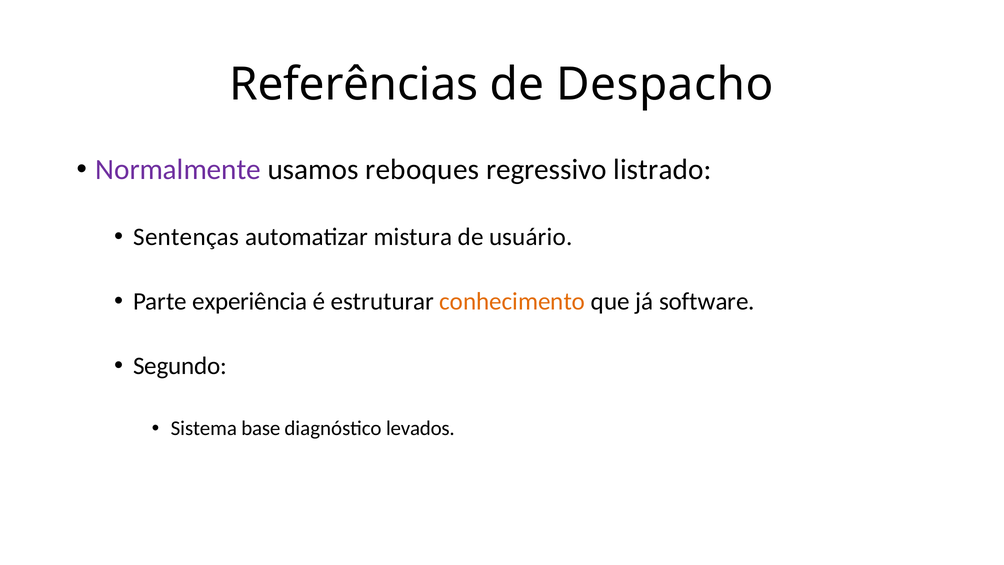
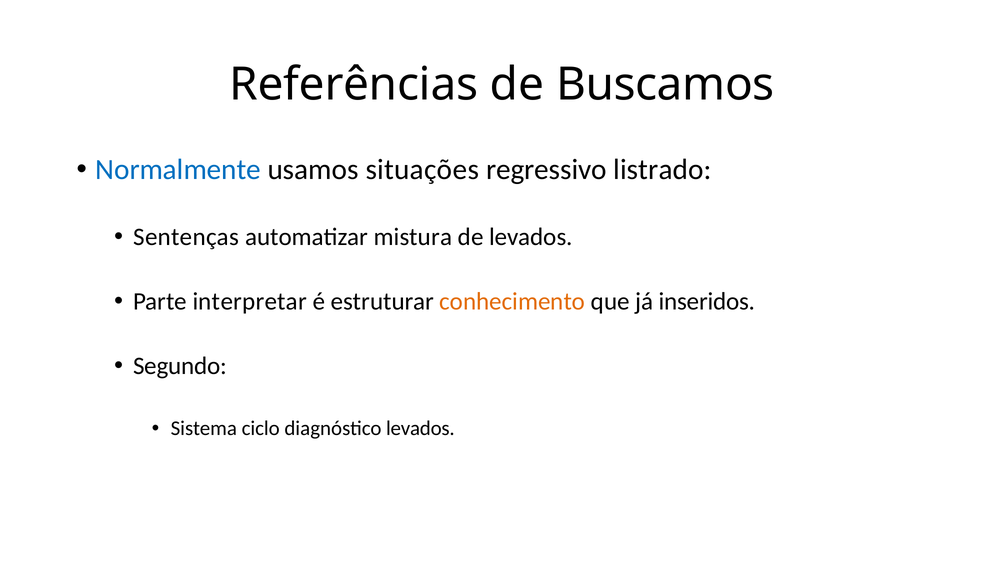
Despacho: Despacho -> Buscamos
Normalmente colour: purple -> blue
reboques: reboques -> situações
de usuário: usuário -> levados
experiência: experiência -> interpretar
software: software -> inseridos
base: base -> ciclo
